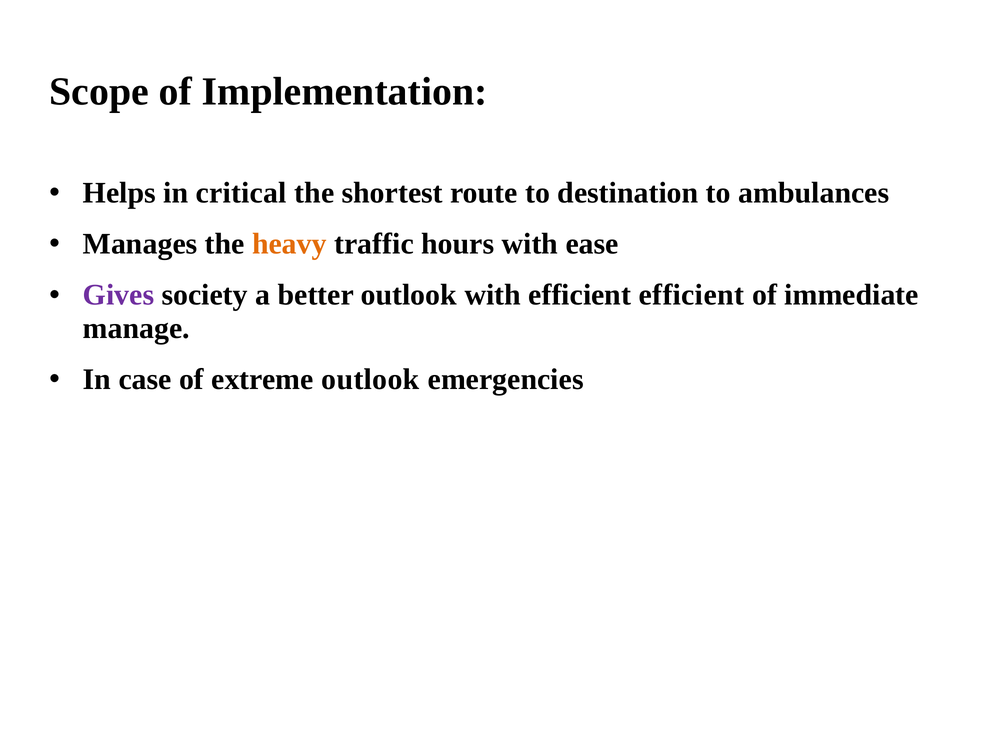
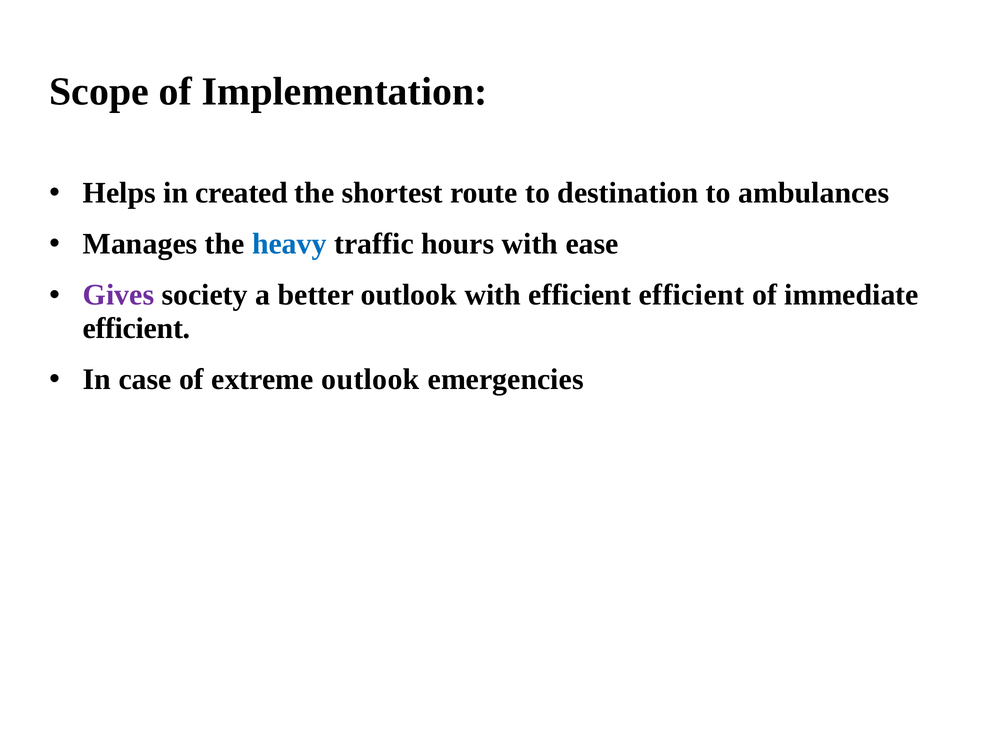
critical: critical -> created
heavy colour: orange -> blue
manage at (136, 328): manage -> efficient
